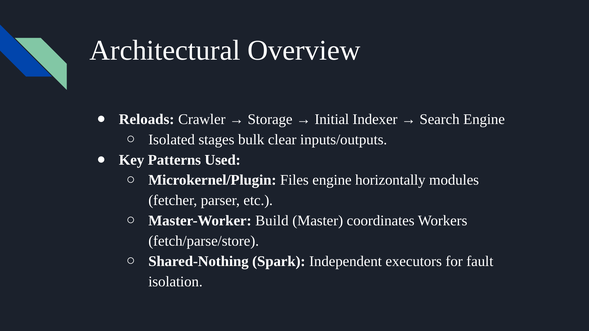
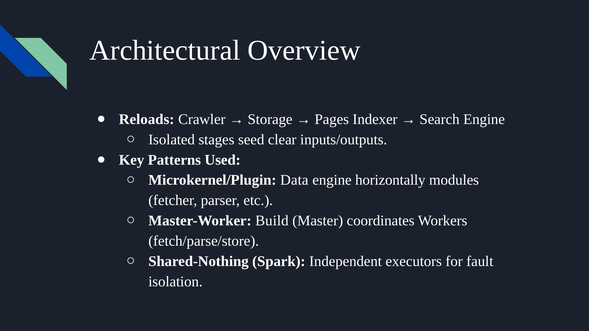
Initial: Initial -> Pages
bulk: bulk -> seed
Files: Files -> Data
